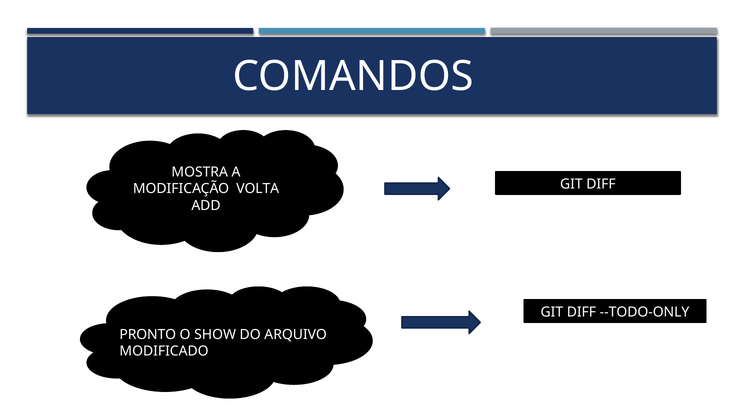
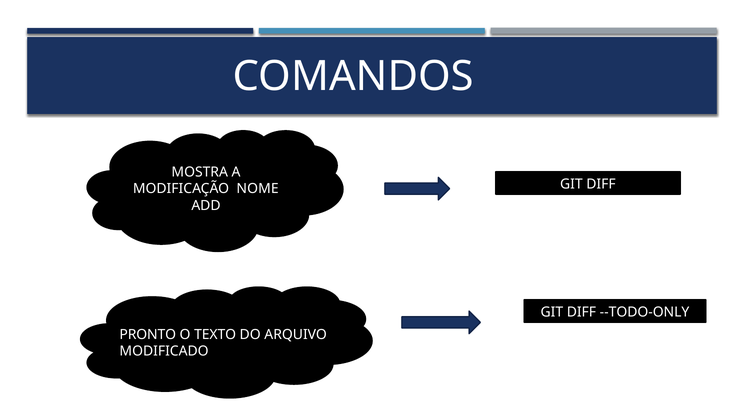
VOLTA: VOLTA -> NOME
SHOW: SHOW -> TEXTO
